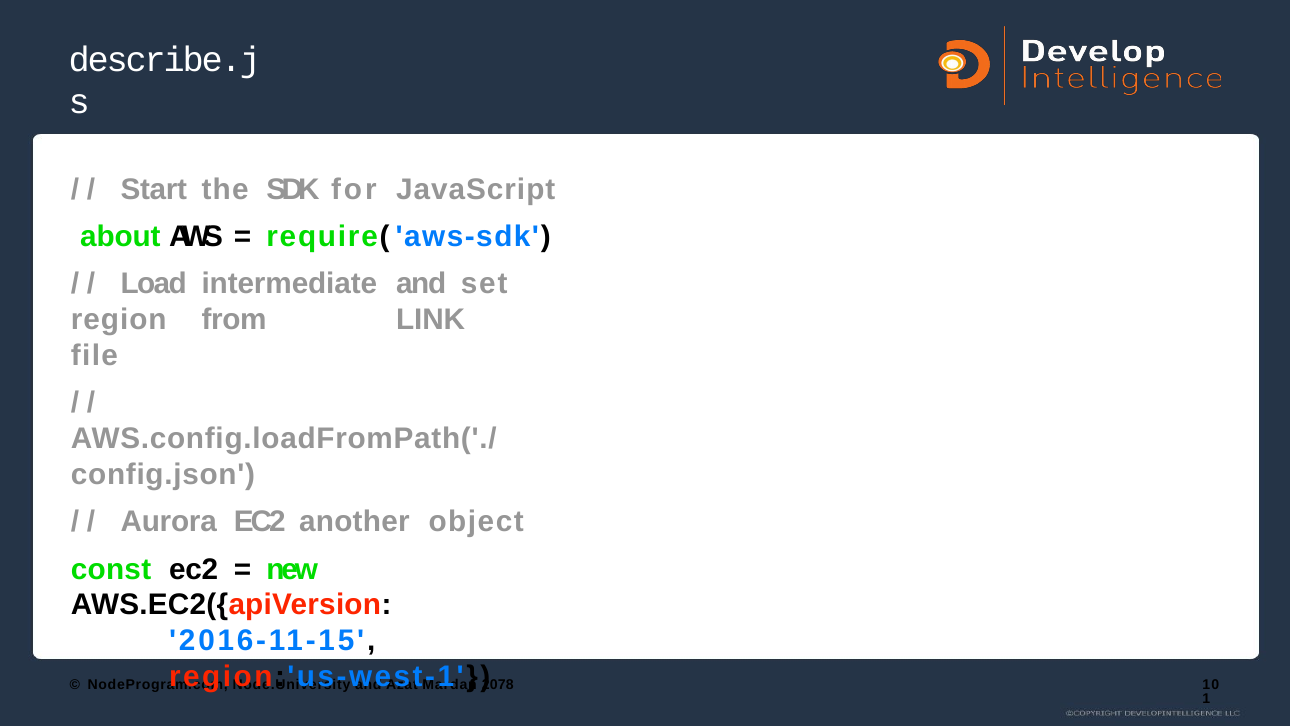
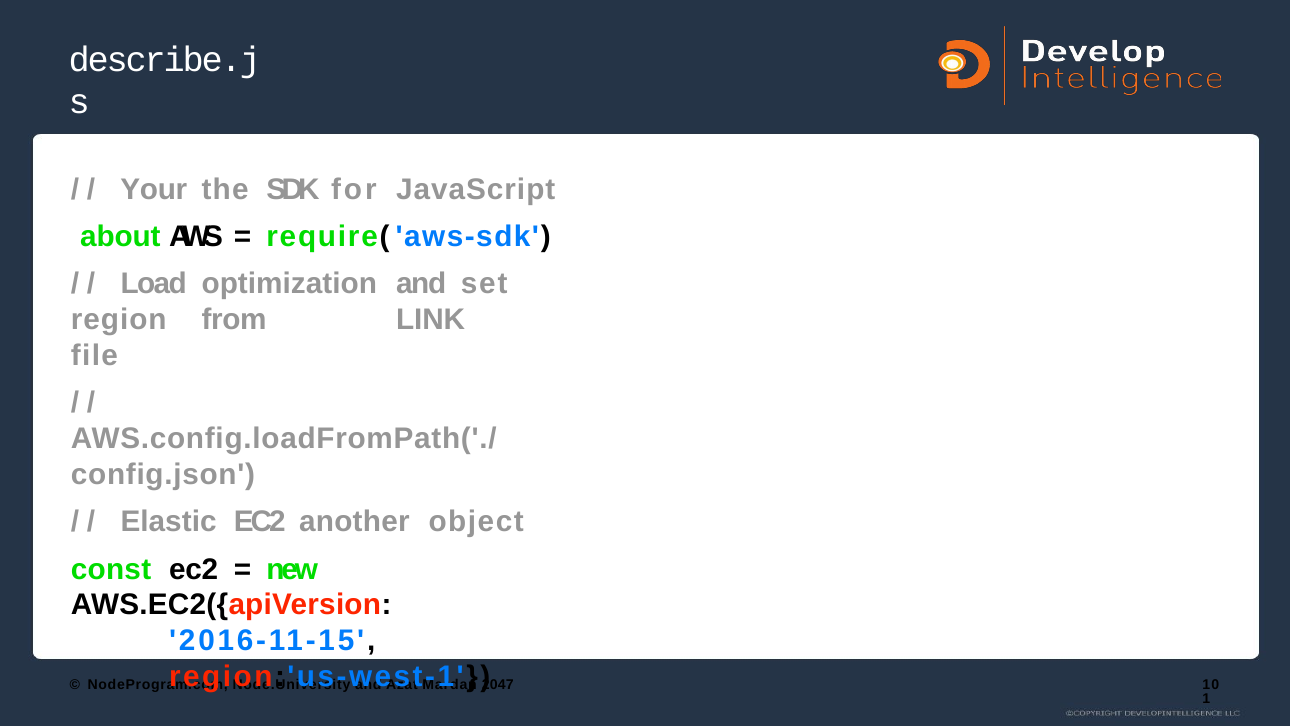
Start: Start -> Your
intermediate: intermediate -> optimization
Aurora: Aurora -> Elastic
2078: 2078 -> 2047
